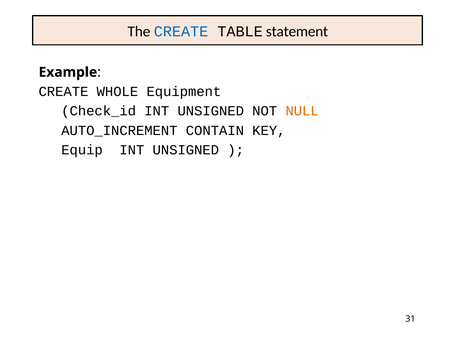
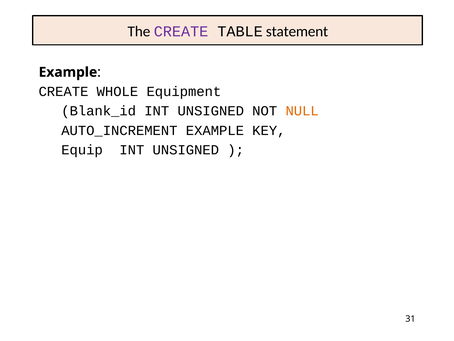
CREATE at (181, 31) colour: blue -> purple
Check_id: Check_id -> Blank_id
AUTO_INCREMENT CONTAIN: CONTAIN -> EXAMPLE
